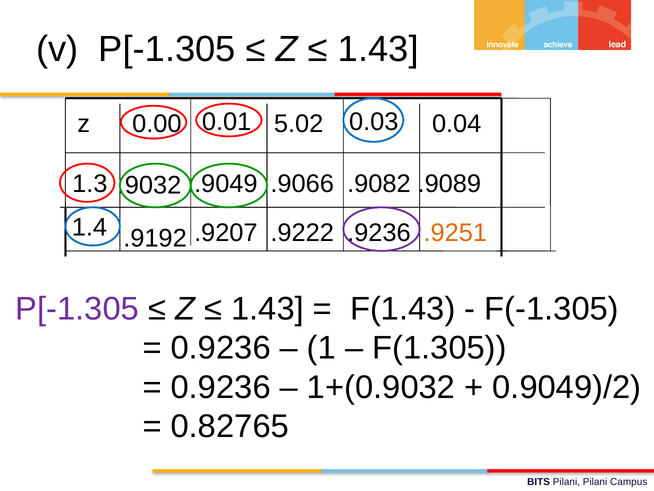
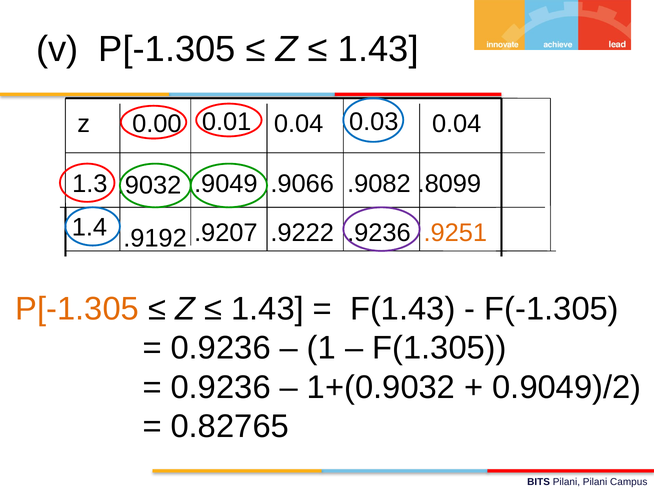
0.01 5.02: 5.02 -> 0.04
.9089: .9089 -> .8099
P[-1.305 at (77, 309) colour: purple -> orange
